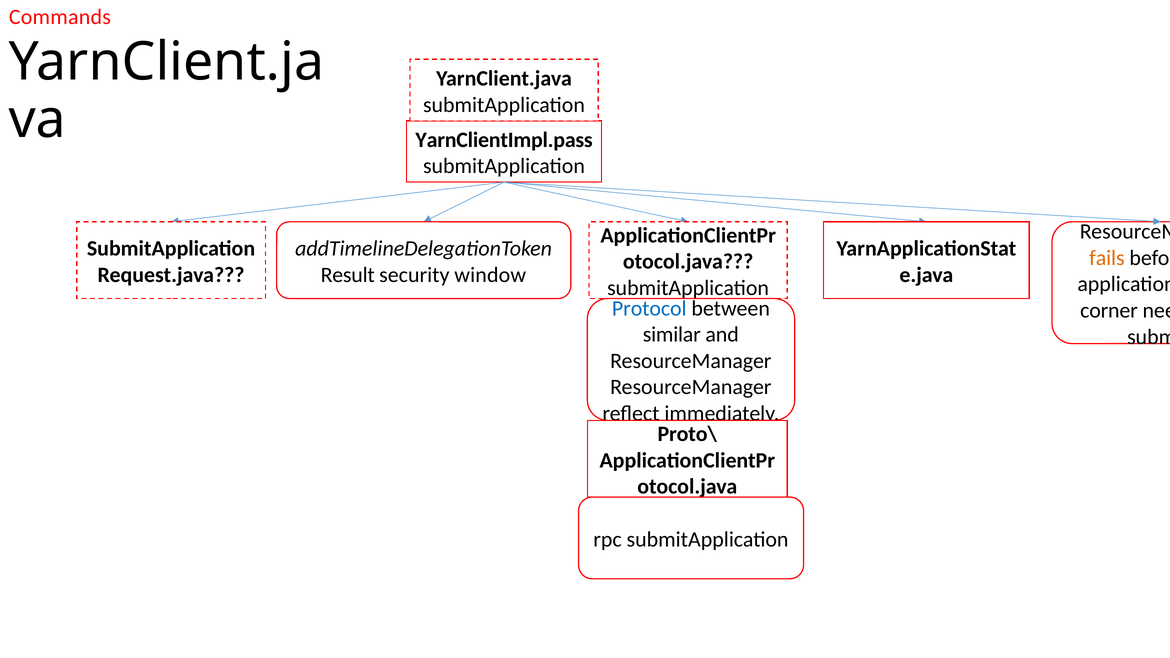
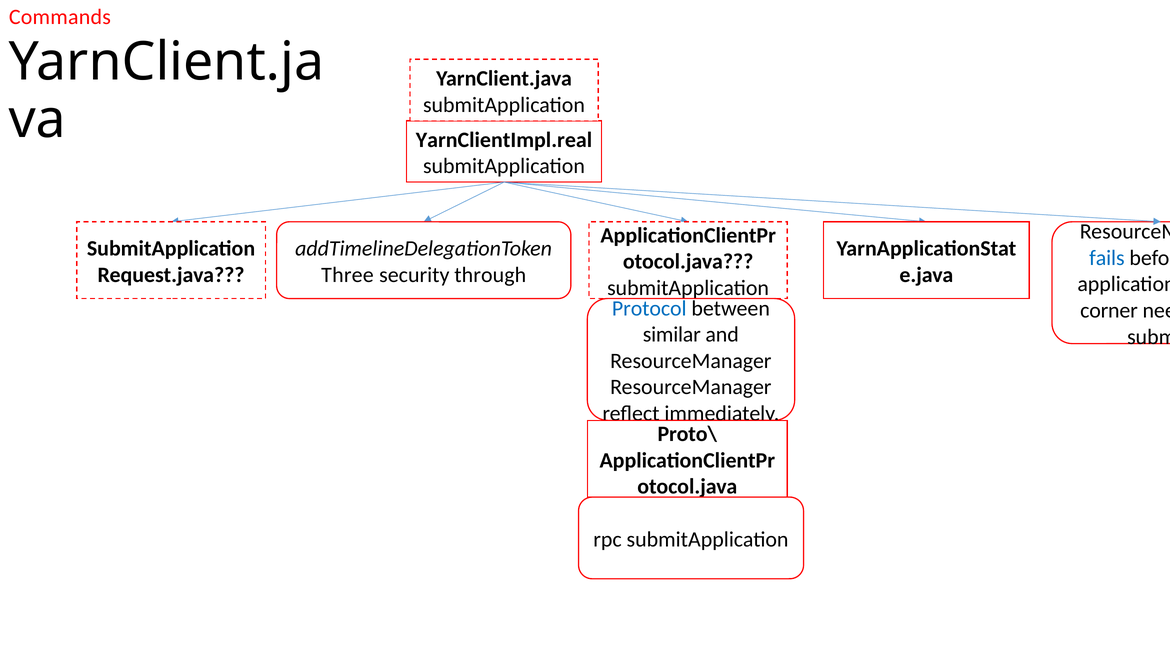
YarnClientImpl.pass: YarnClientImpl.pass -> YarnClientImpl.real
fails colour: orange -> blue
Result: Result -> Three
window: window -> through
